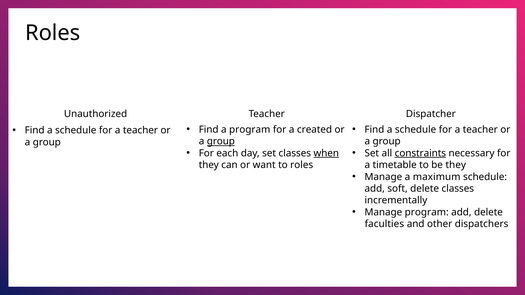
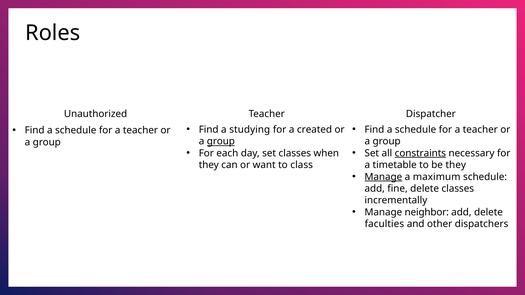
a program: program -> studying
when underline: present -> none
to roles: roles -> class
Manage at (383, 177) underline: none -> present
soft: soft -> fine
Manage program: program -> neighbor
